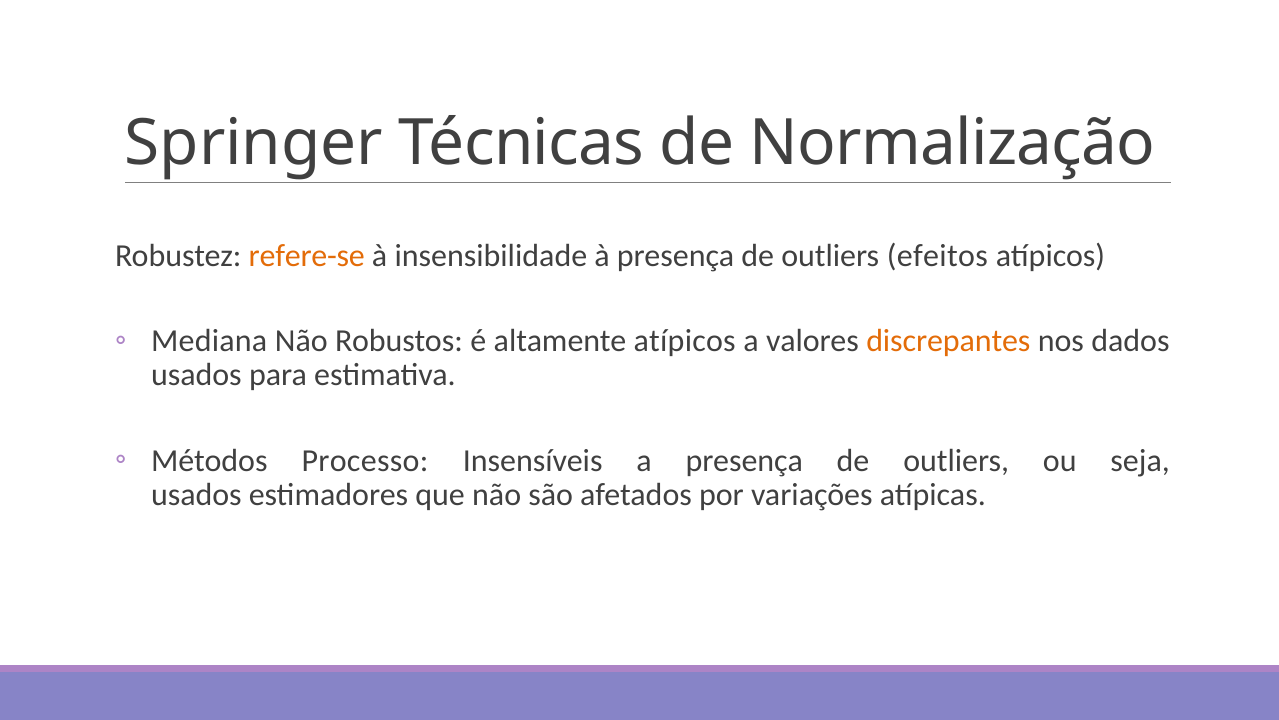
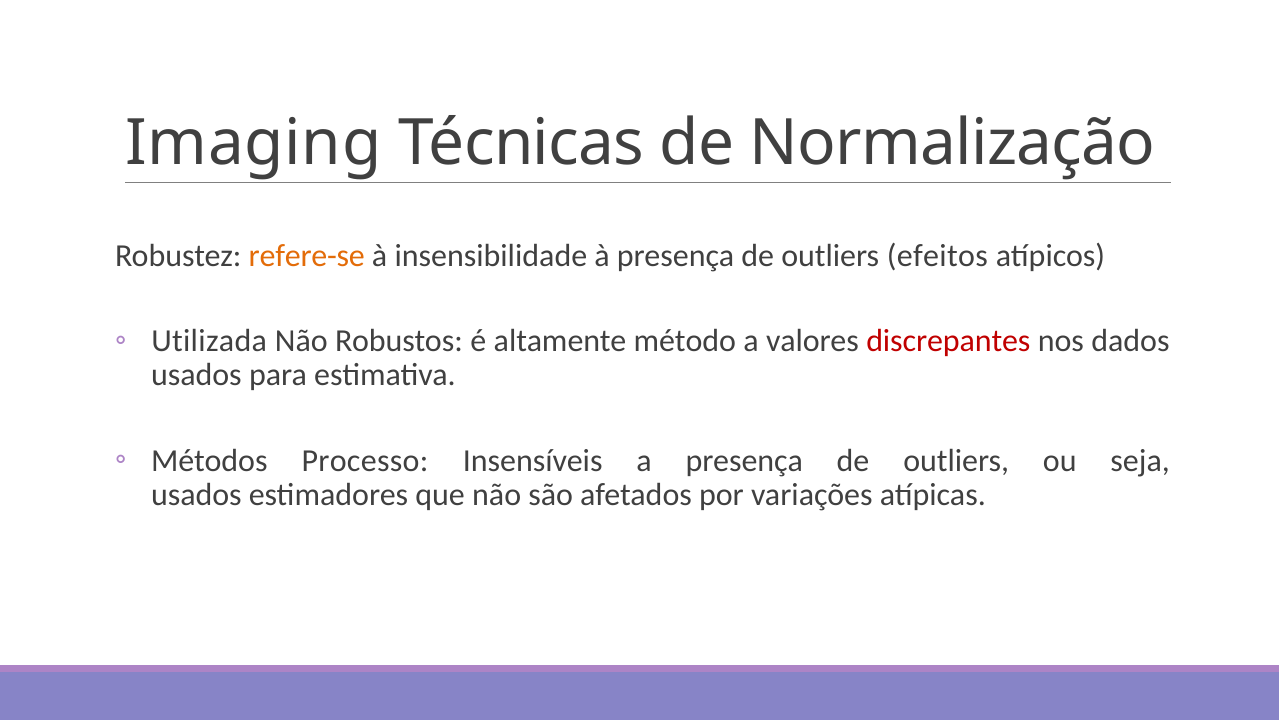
Springer: Springer -> Imaging
Mediana: Mediana -> Utilizada
altamente atípicos: atípicos -> método
discrepantes colour: orange -> red
